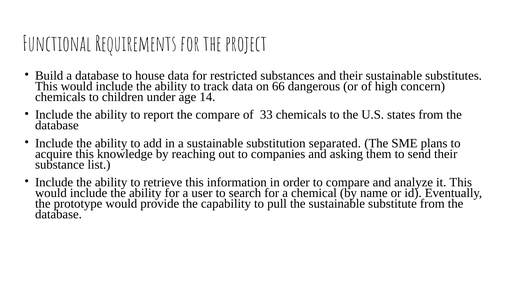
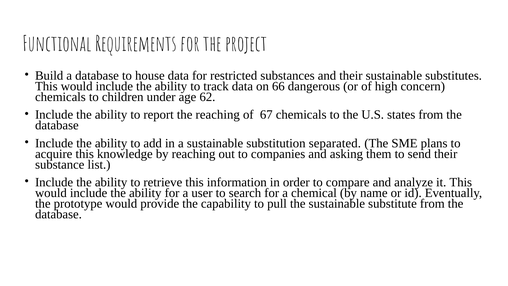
14: 14 -> 62
the compare: compare -> reaching
33: 33 -> 67
